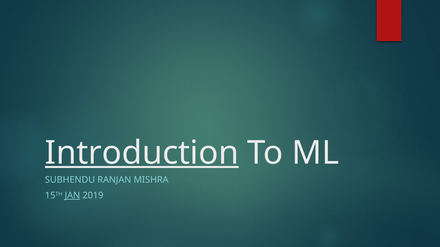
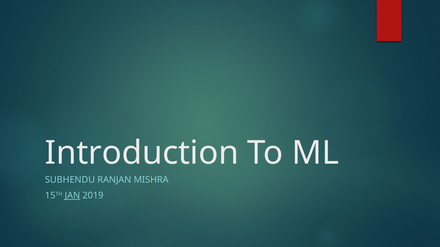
Introduction underline: present -> none
